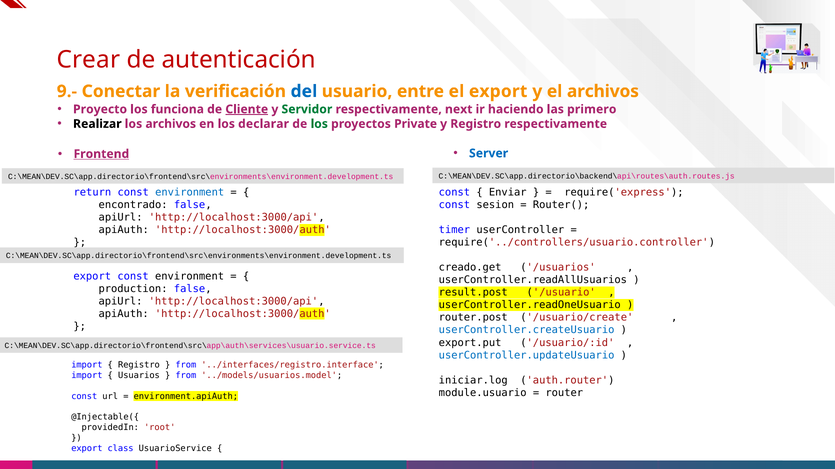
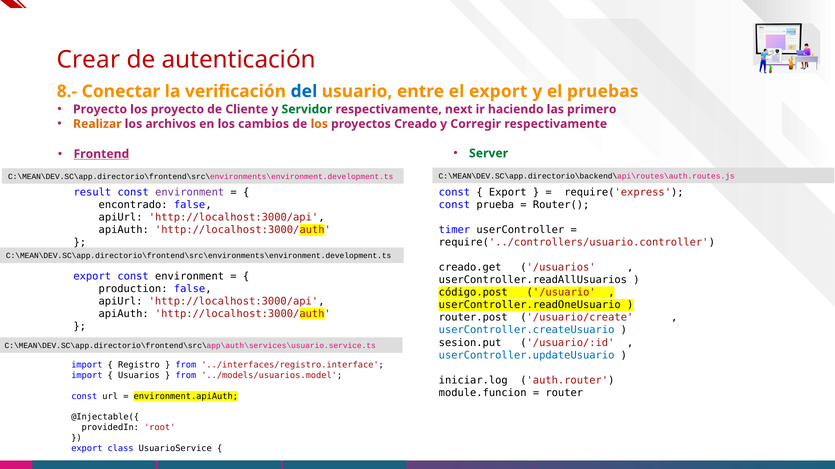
9.-: 9.- -> 8.-
el archivos: archivos -> pruebas
los funciona: funciona -> proyecto
Cliente underline: present -> none
Realizar colour: black -> orange
declarar: declarar -> cambios
los at (319, 124) colour: green -> orange
Private: Private -> Creado
y Registro: Registro -> Corregir
Server colour: blue -> green
return: return -> result
environment at (190, 193) colour: blue -> purple
Enviar at (508, 193): Enviar -> Export
sesion: sesion -> prueba
result.post: result.post -> código.post
export.put: export.put -> sesion.put
module.usuario: module.usuario -> module.funcion
